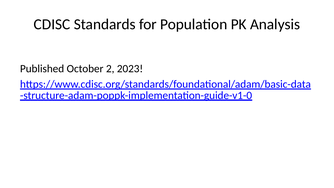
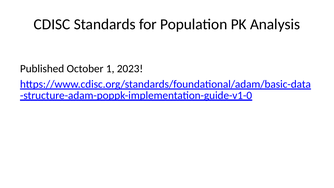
2: 2 -> 1
